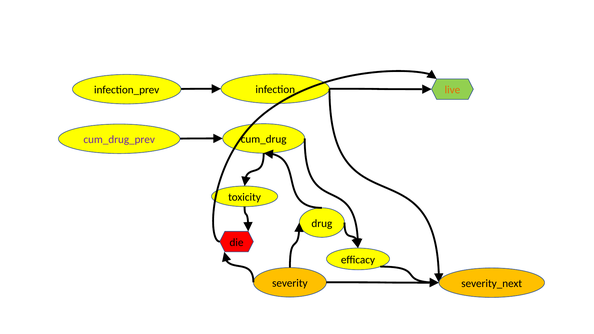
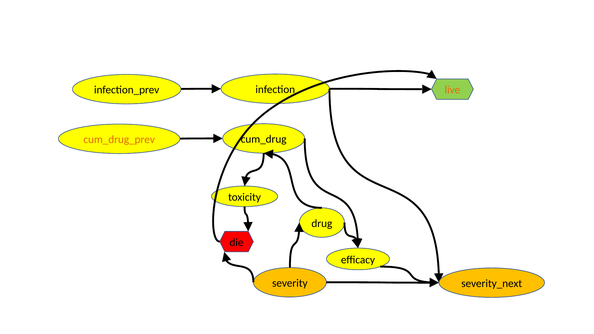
cum_drug_prev colour: purple -> orange
